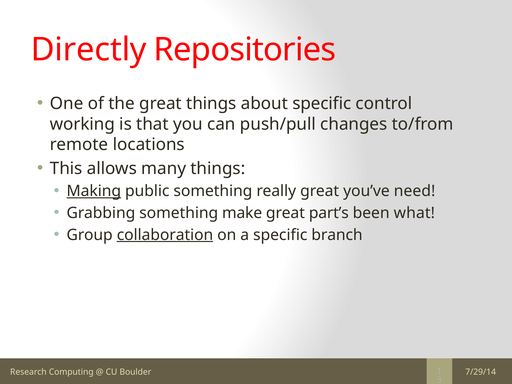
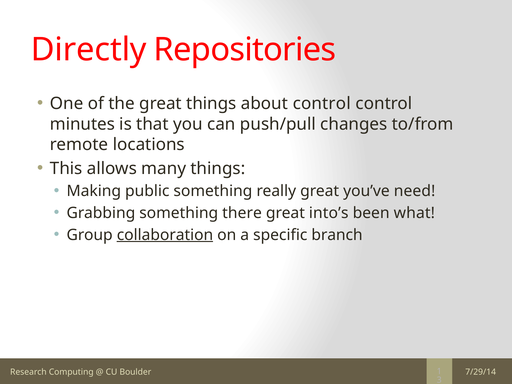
about specific: specific -> control
working: working -> minutes
Making underline: present -> none
make: make -> there
part’s: part’s -> into’s
